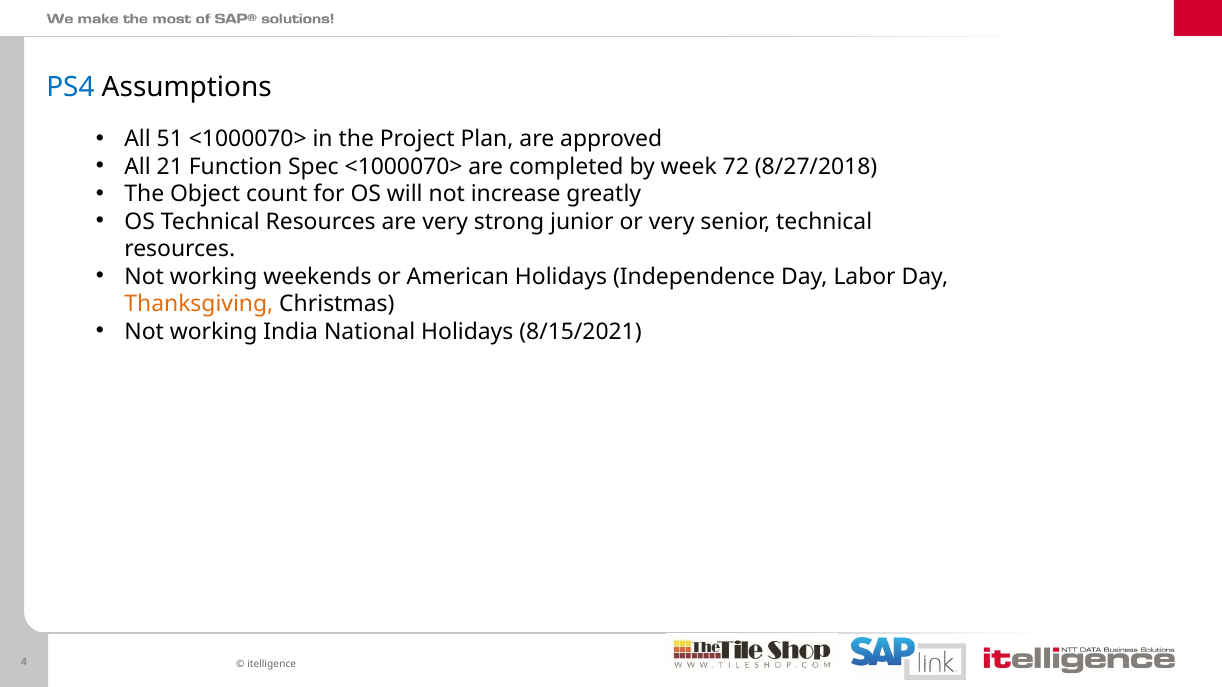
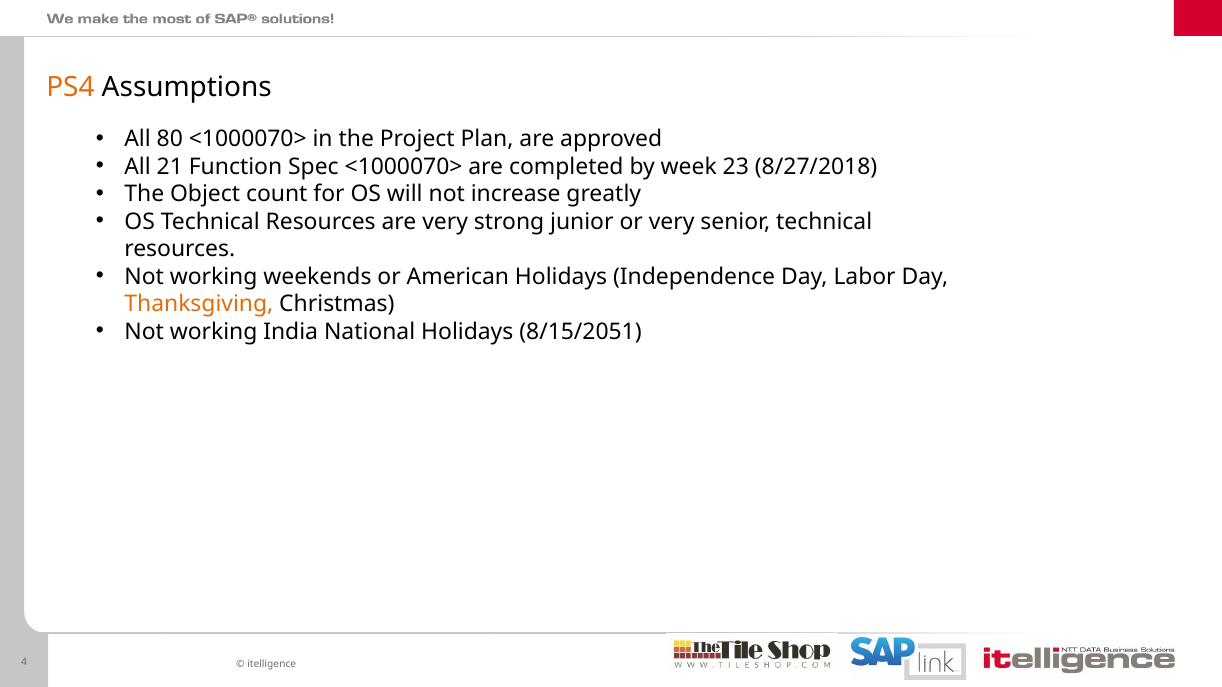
PS4 colour: blue -> orange
51: 51 -> 80
72: 72 -> 23
8/15/2021: 8/15/2021 -> 8/15/2051
